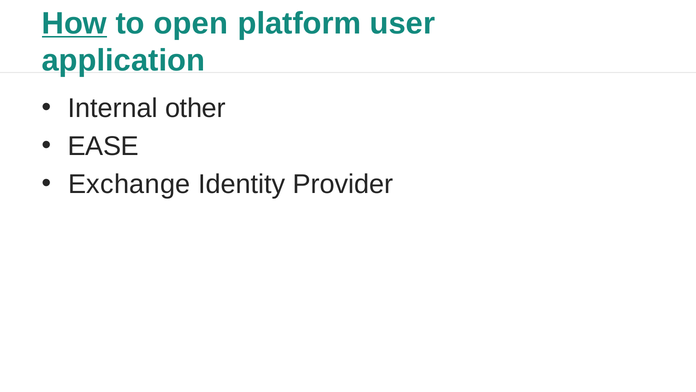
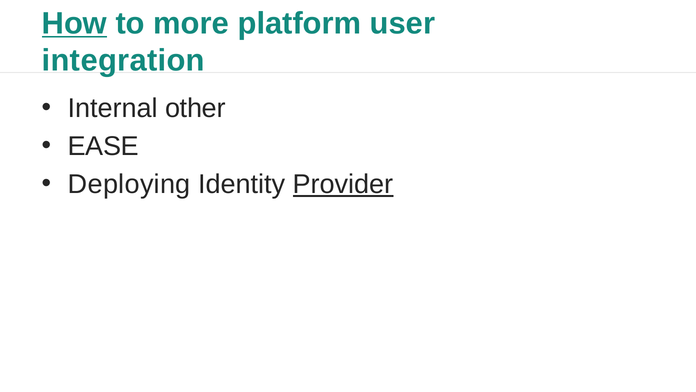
open: open -> more
application: application -> integration
Exchange: Exchange -> Deploying
Provider underline: none -> present
